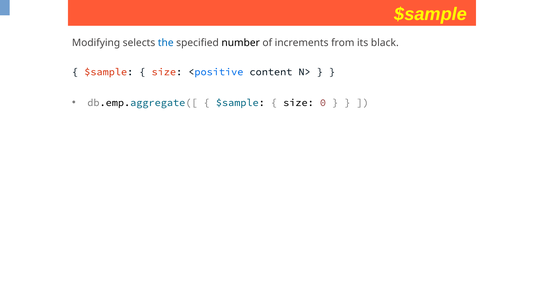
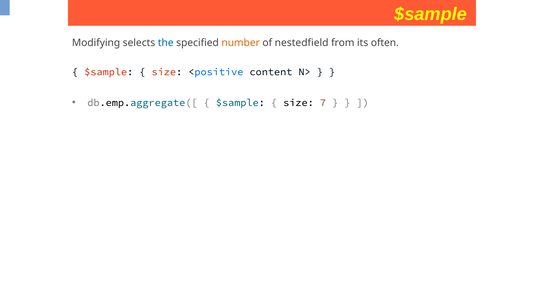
number colour: black -> orange
increments: increments -> nestedfield
black: black -> often
0: 0 -> 7
